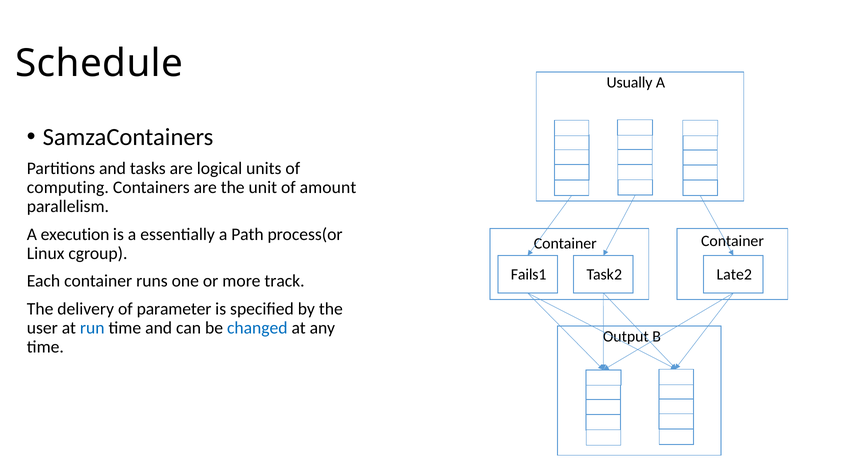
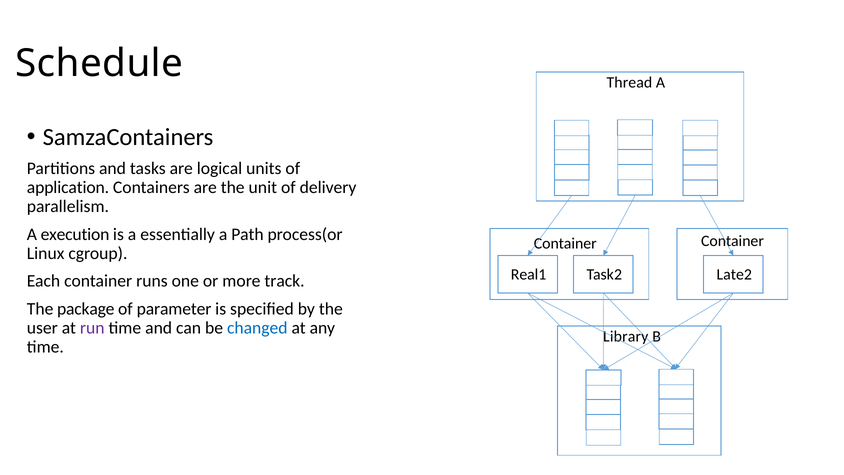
Usually: Usually -> Thread
computing: computing -> application
amount: amount -> delivery
Fails1: Fails1 -> Real1
delivery: delivery -> package
run colour: blue -> purple
Output: Output -> Library
